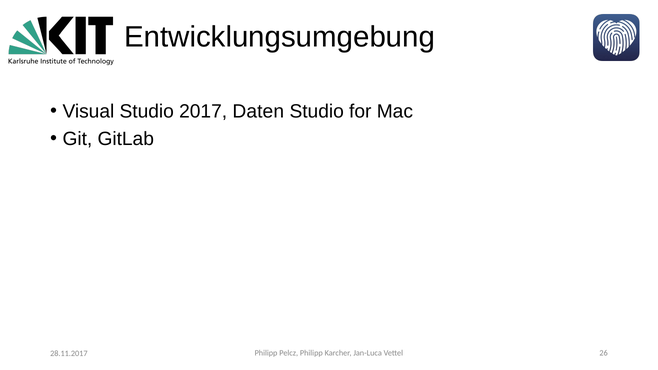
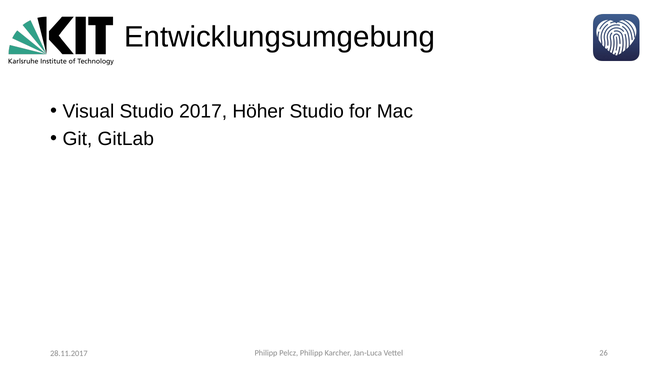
Daten: Daten -> Höher
